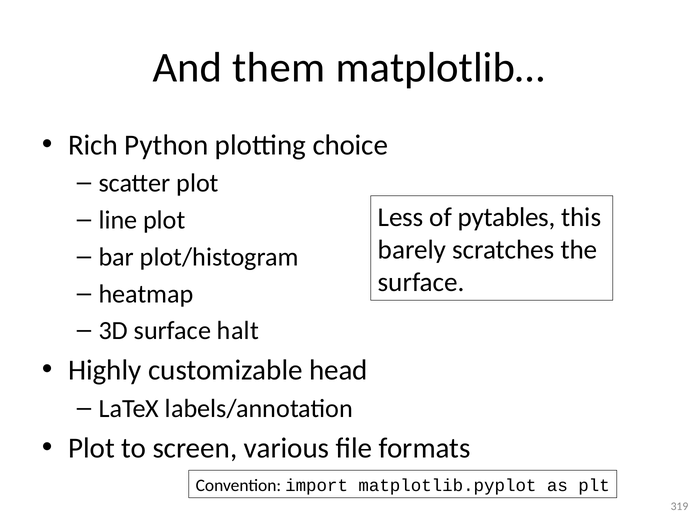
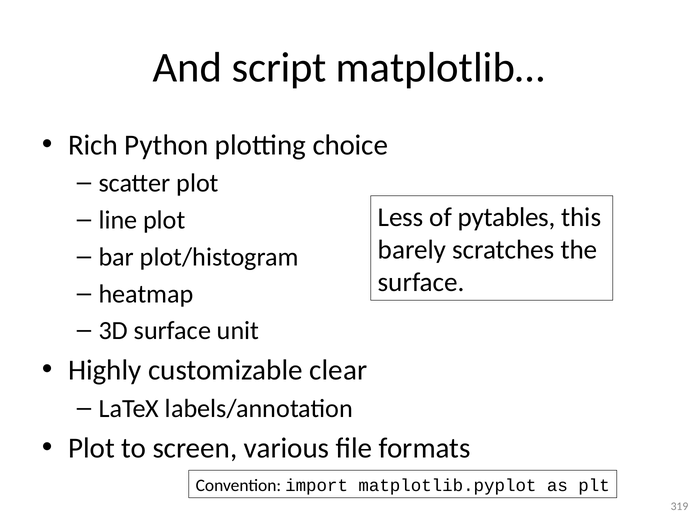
them: them -> script
halt: halt -> unit
head: head -> clear
